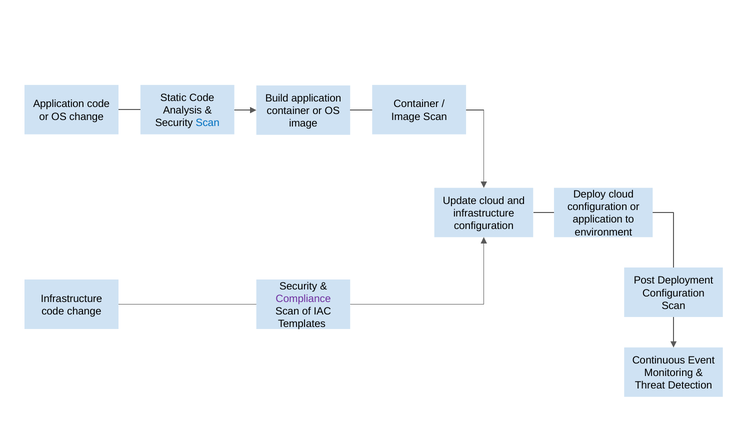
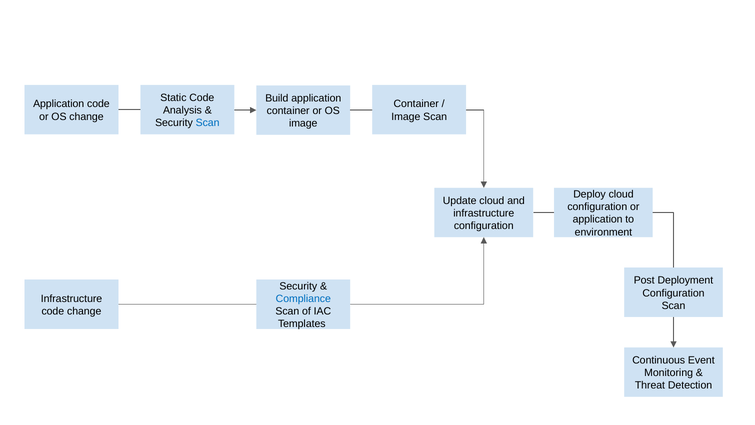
Compliance colour: purple -> blue
